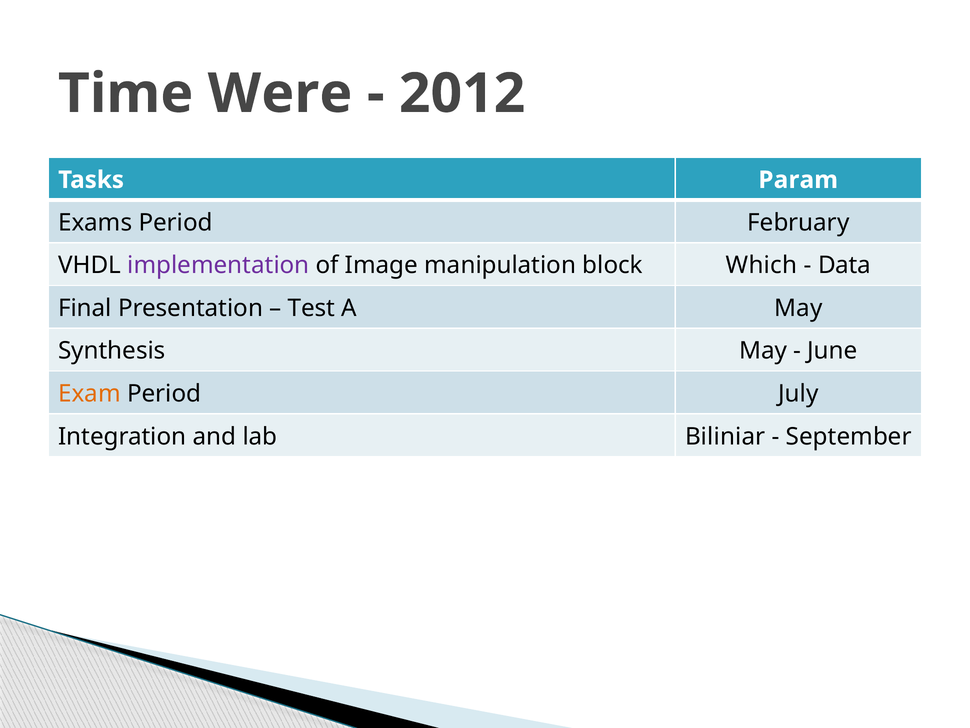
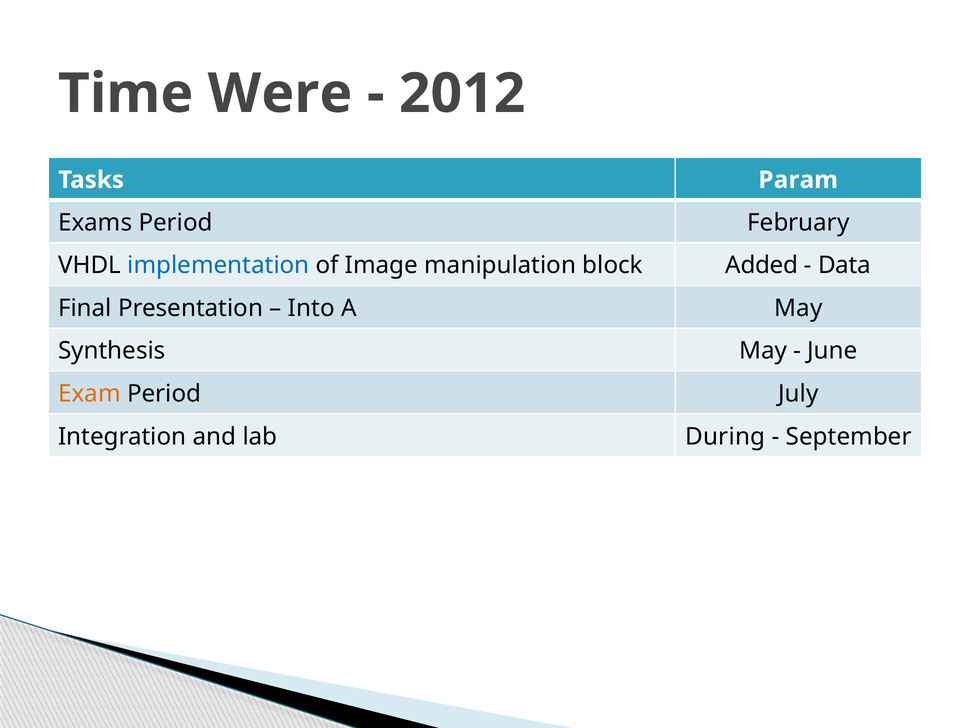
implementation colour: purple -> blue
Which: Which -> Added
Test: Test -> Into
Biliniar: Biliniar -> During
